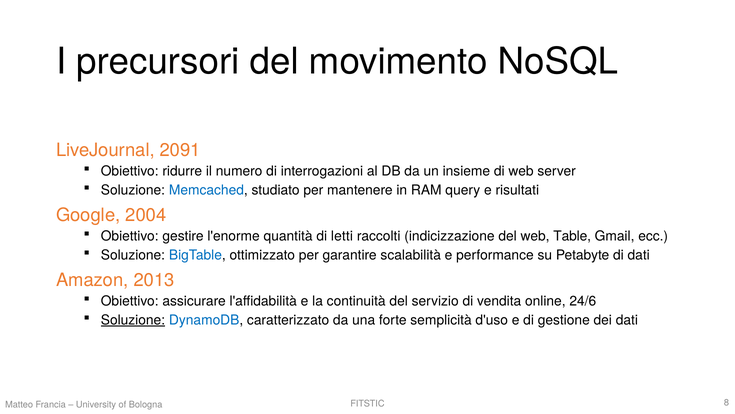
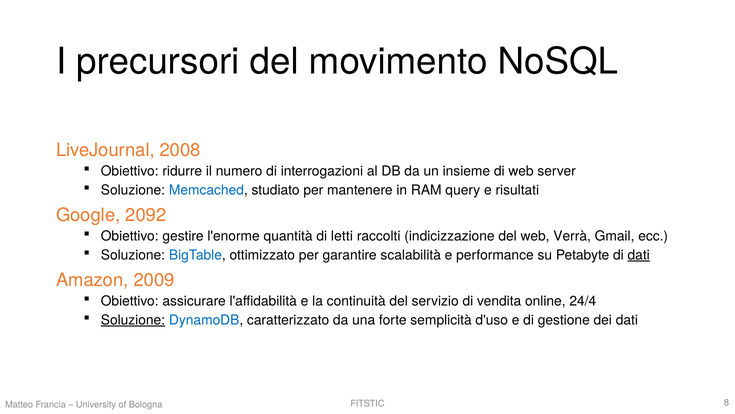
2091: 2091 -> 2008
2004: 2004 -> 2092
Table: Table -> Verrà
dati at (639, 255) underline: none -> present
2013: 2013 -> 2009
24/6: 24/6 -> 24/4
